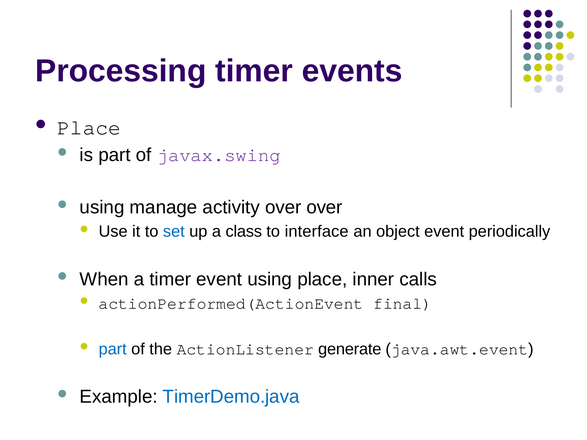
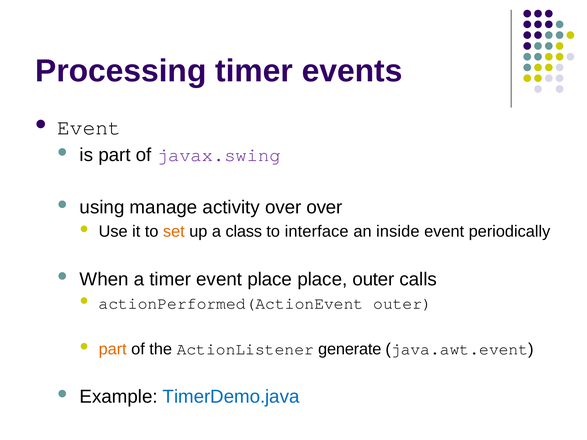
Place at (89, 128): Place -> Event
set colour: blue -> orange
object: object -> inside
event using: using -> place
place inner: inner -> outer
actionPerformed(ActionEvent final: final -> outer
part at (113, 349) colour: blue -> orange
